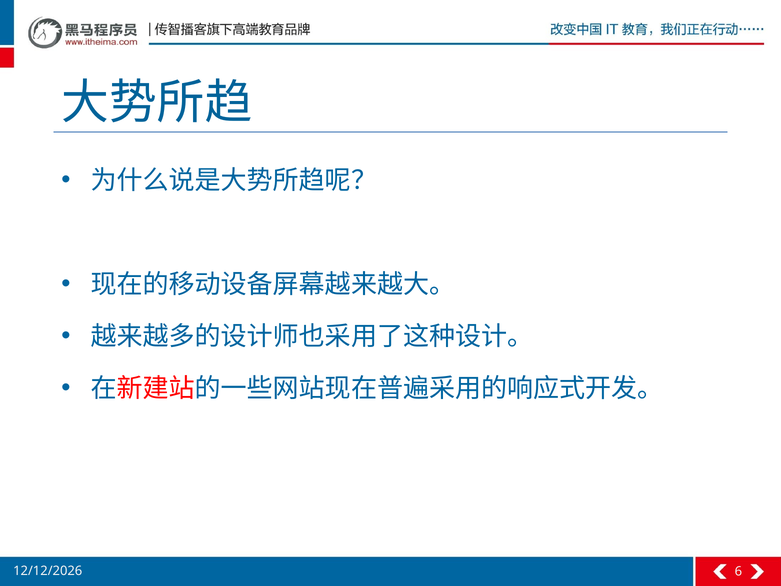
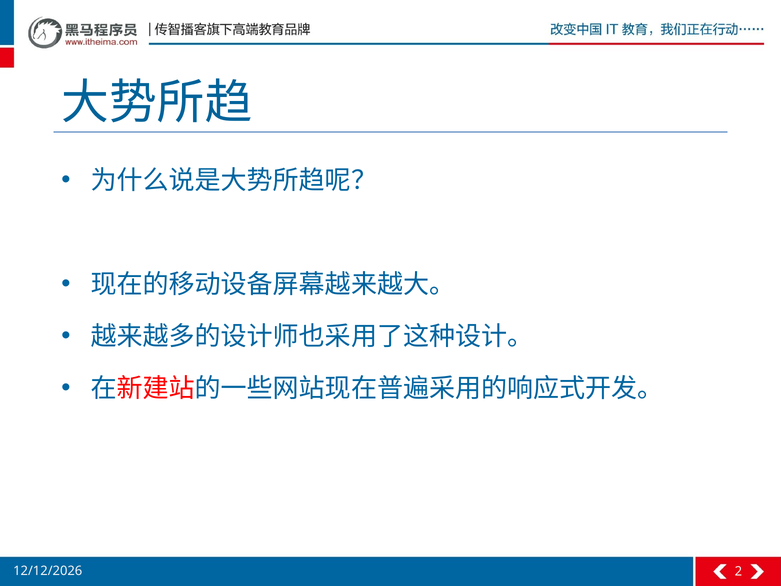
6: 6 -> 2
